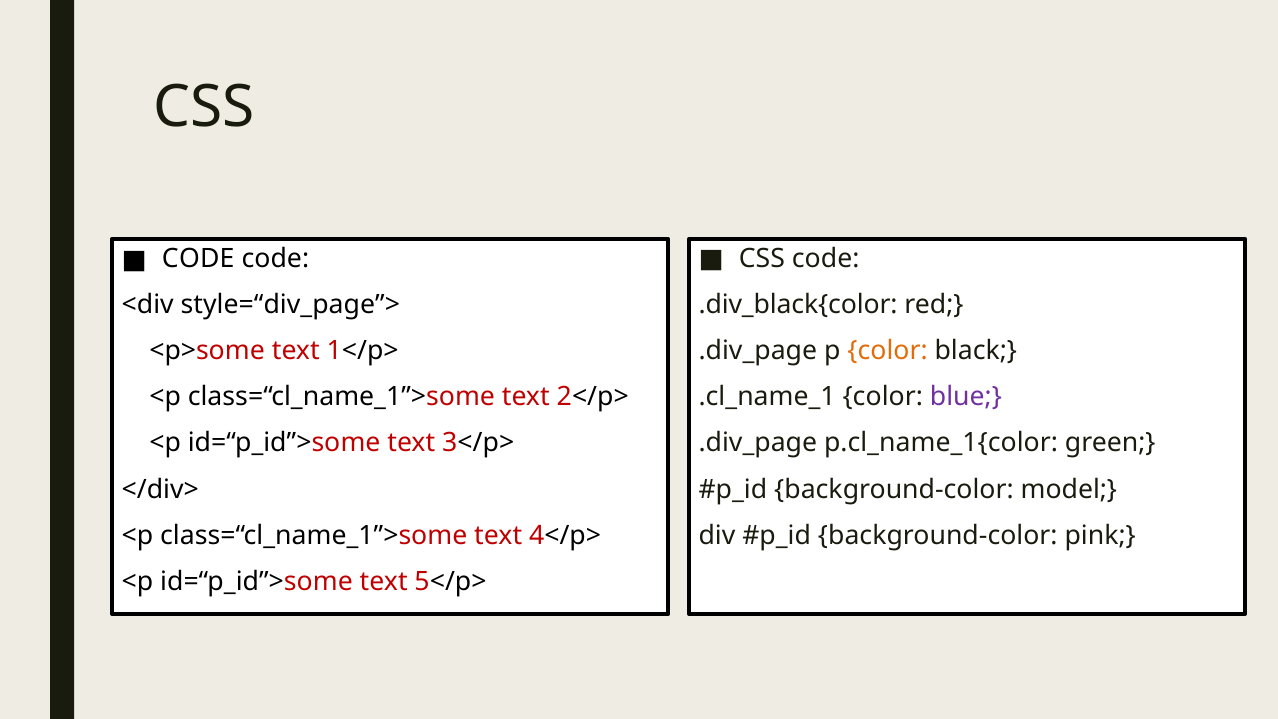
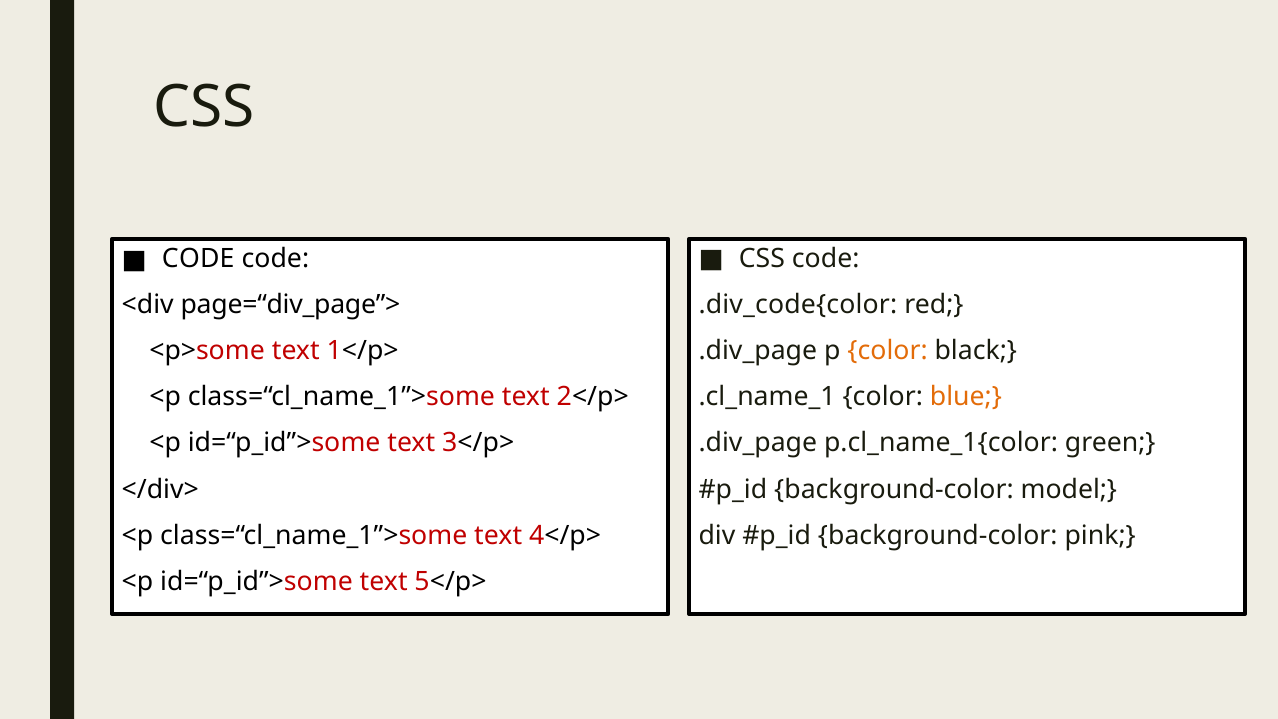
style=“div_page”>: style=“div_page”> -> page=“div_page”>
.div_black{color: .div_black{color -> .div_code{color
blue colour: purple -> orange
